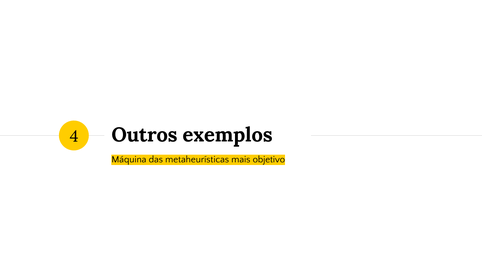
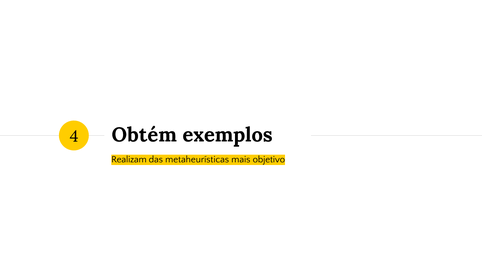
Outros: Outros -> Obtém
Máquina: Máquina -> Realizam
